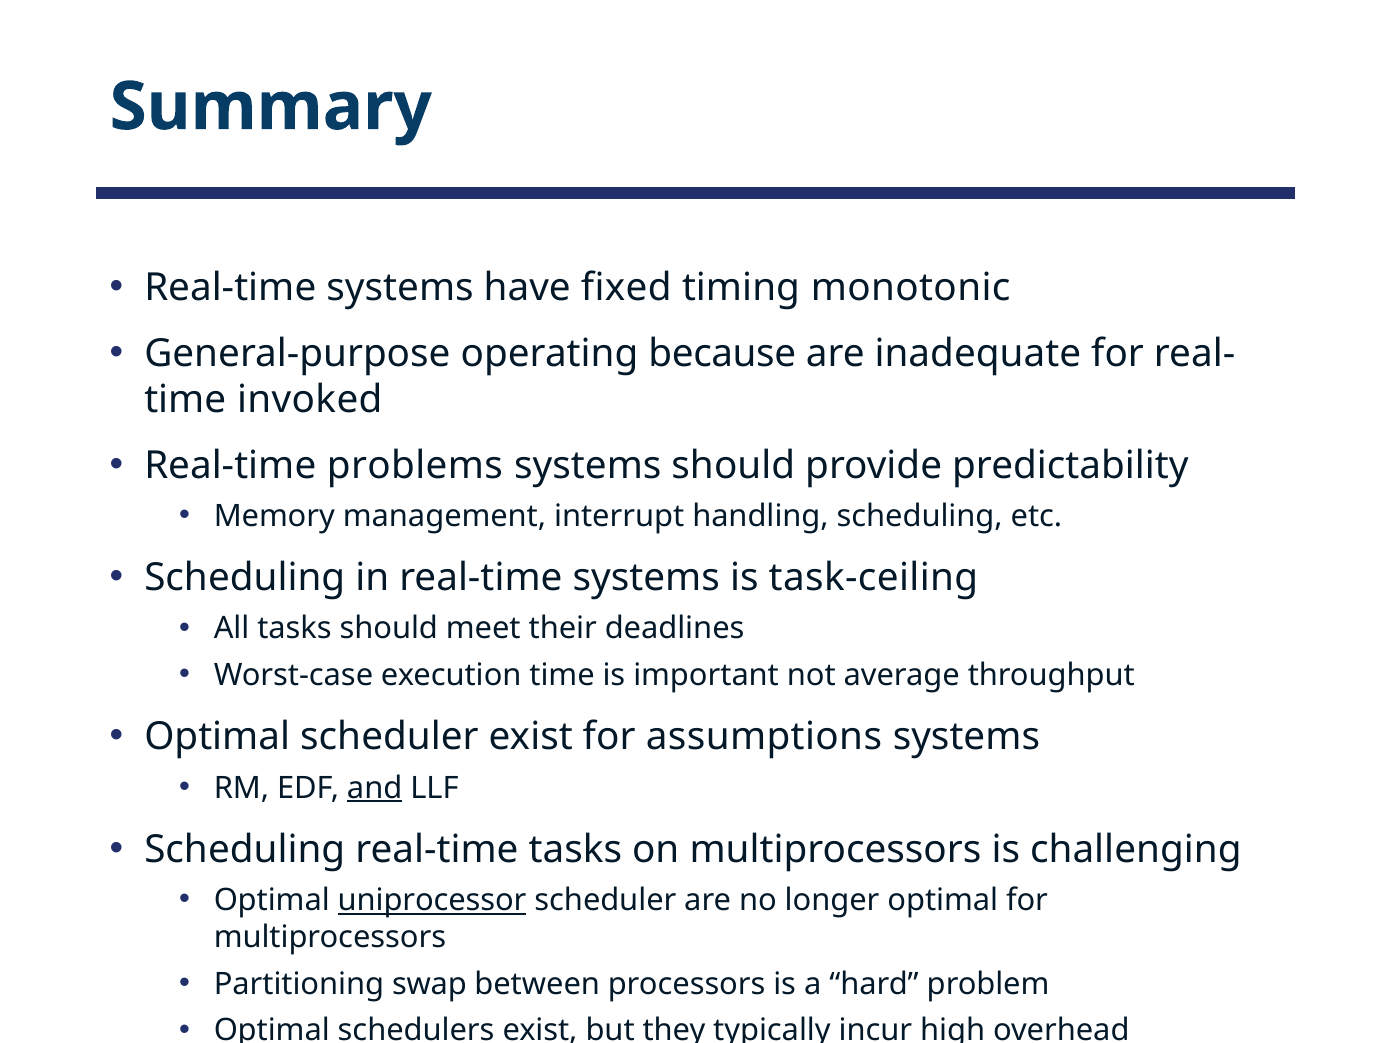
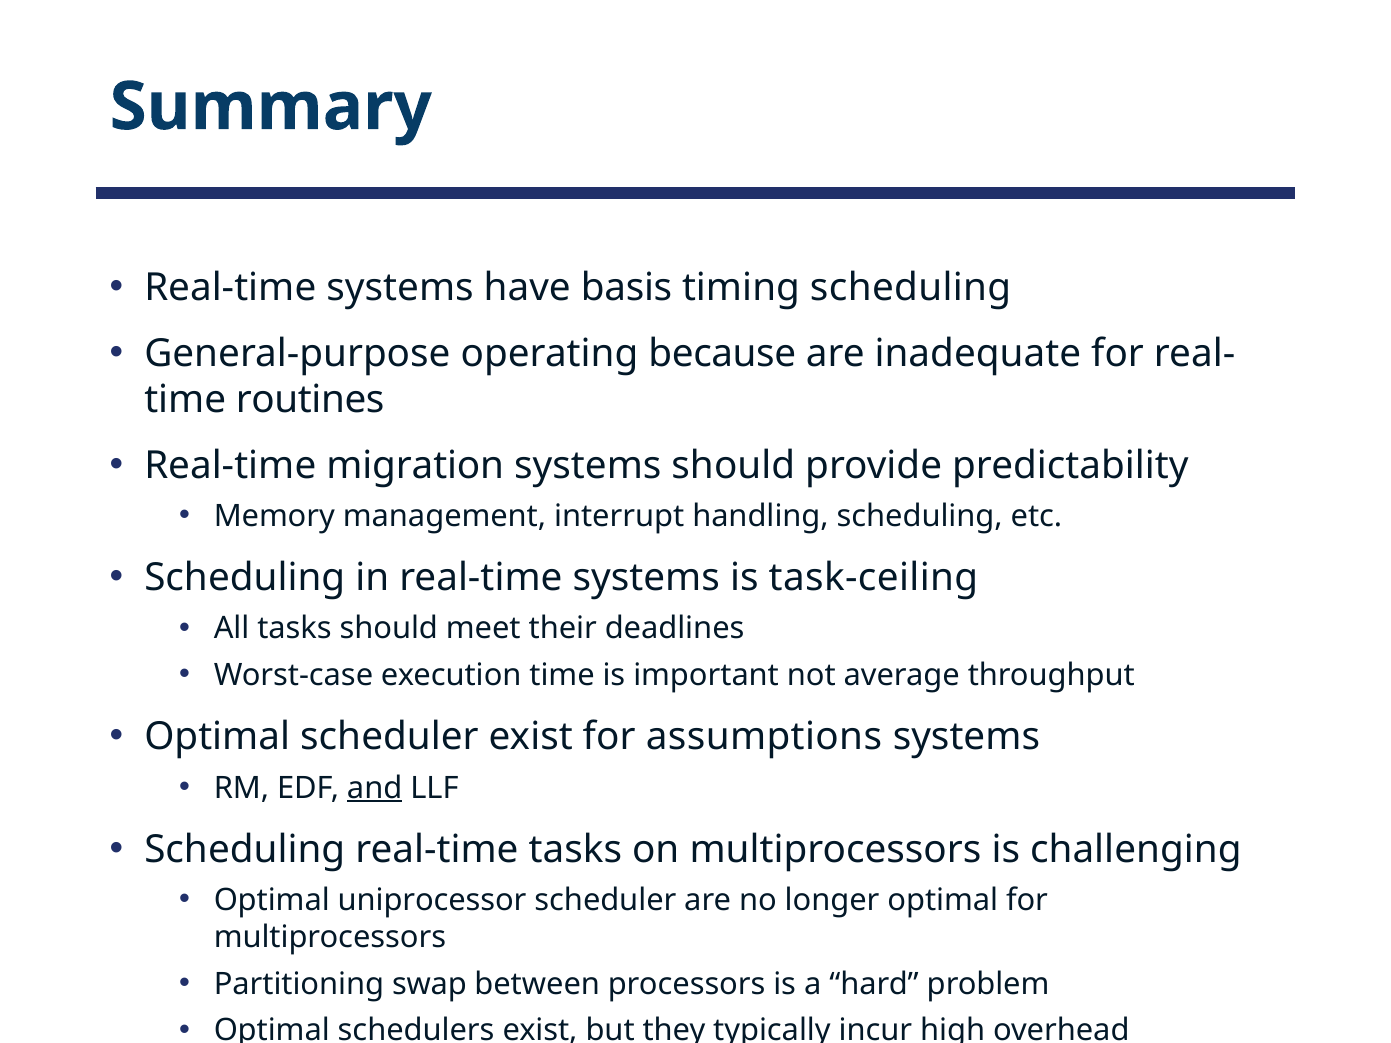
fixed: fixed -> basis
timing monotonic: monotonic -> scheduling
invoked: invoked -> routines
problems: problems -> migration
uniprocessor underline: present -> none
